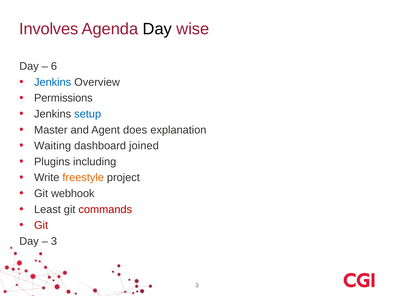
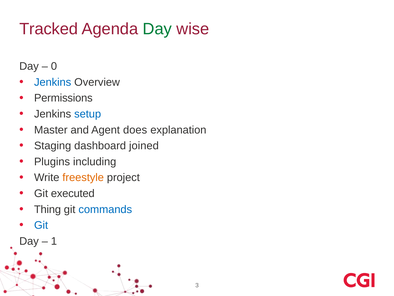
Involves: Involves -> Tracked
Day at (157, 29) colour: black -> green
6: 6 -> 0
Waiting: Waiting -> Staging
webhook: webhook -> executed
Least: Least -> Thing
commands colour: red -> blue
Git at (41, 225) colour: red -> blue
3 at (54, 241): 3 -> 1
